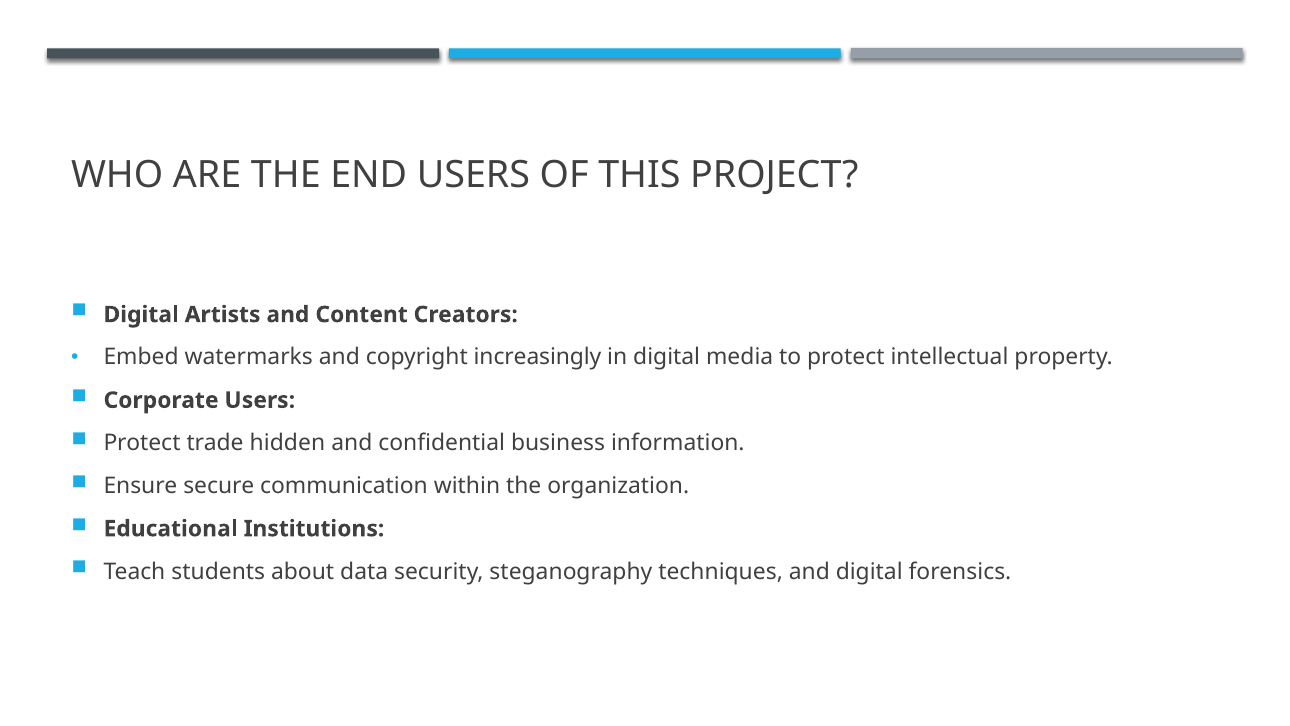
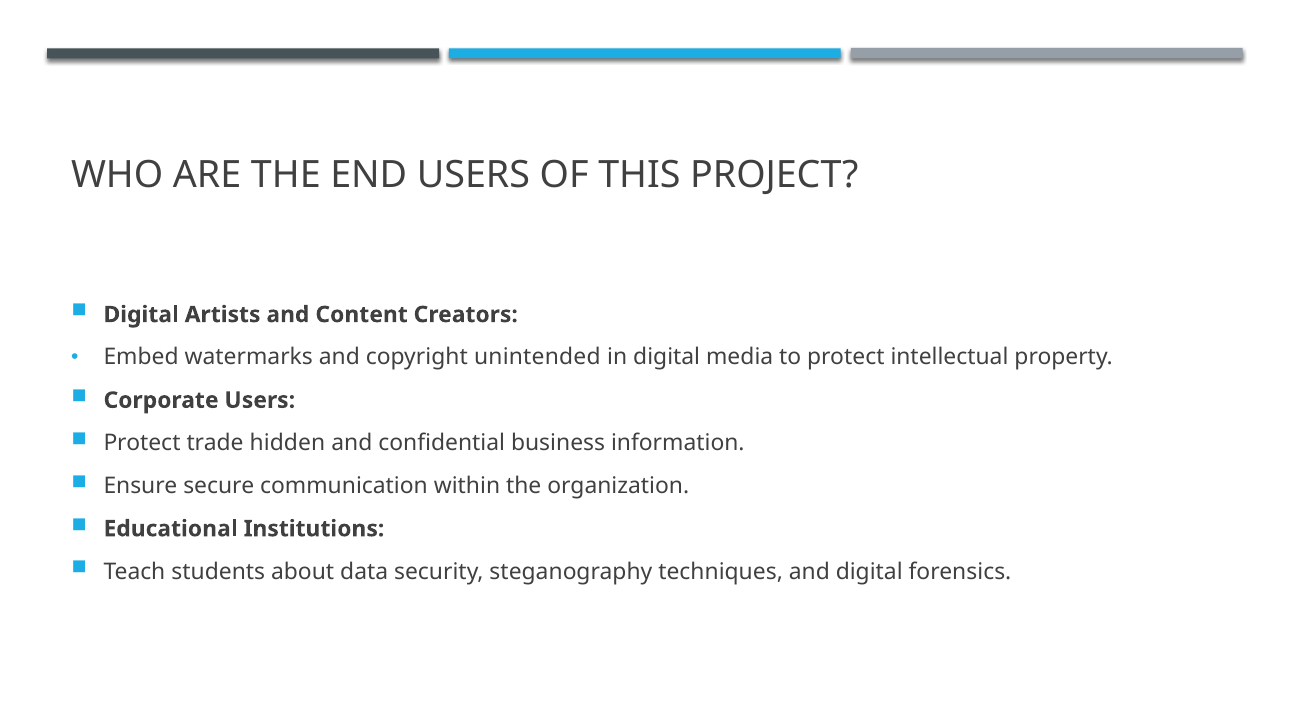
increasingly: increasingly -> unintended
